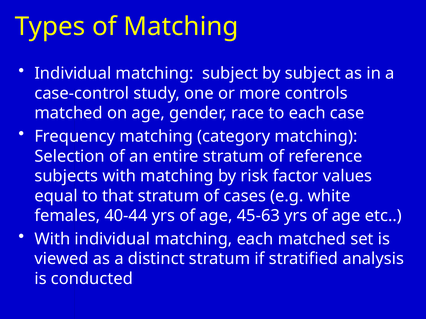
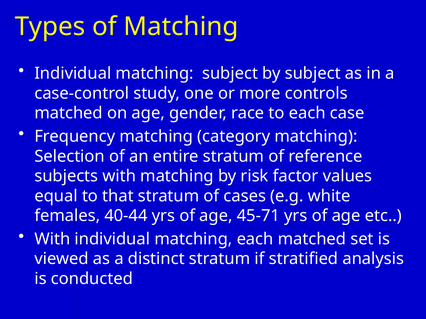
45-63: 45-63 -> 45-71
